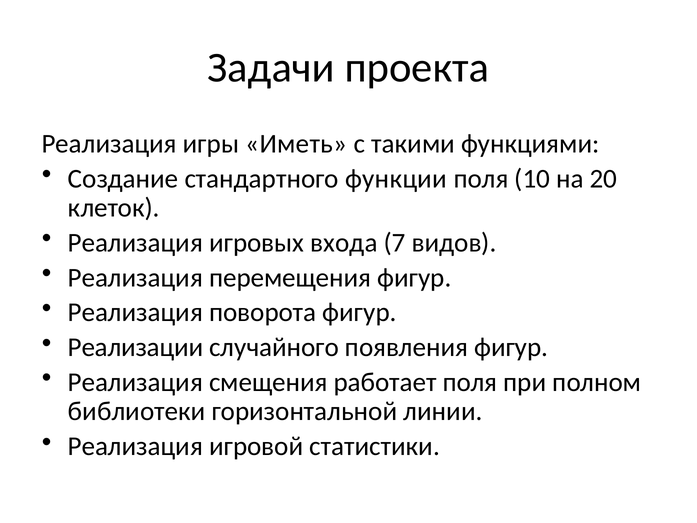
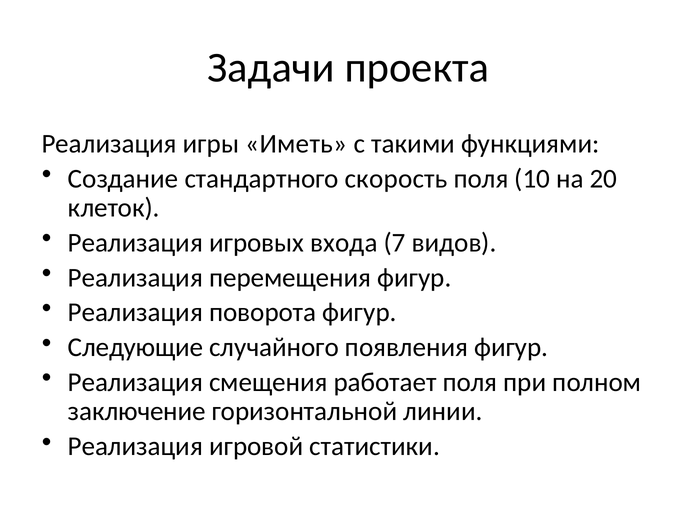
функции: функции -> скорость
Реализации: Реализации -> Следующие
библиотеки: библиотеки -> заключение
